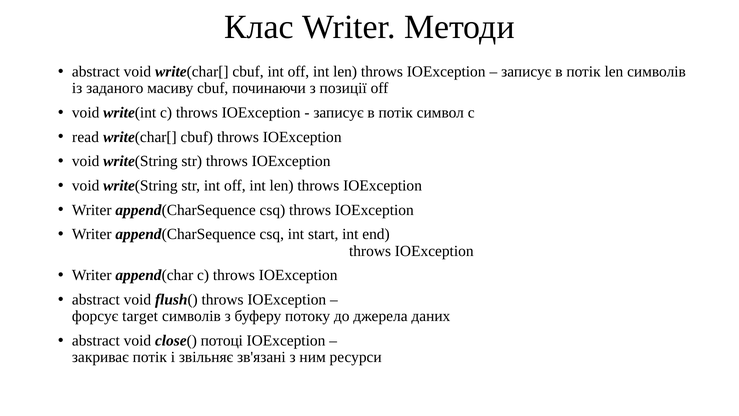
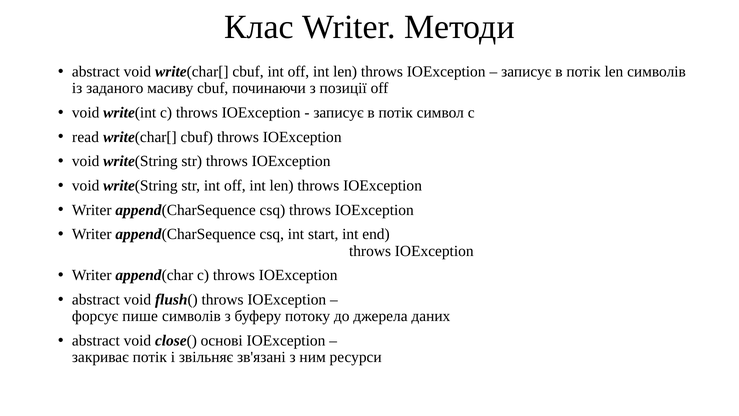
target: target -> пише
потоці: потоці -> основі
